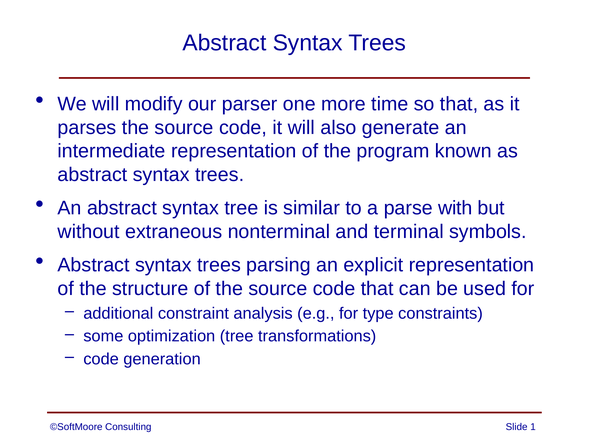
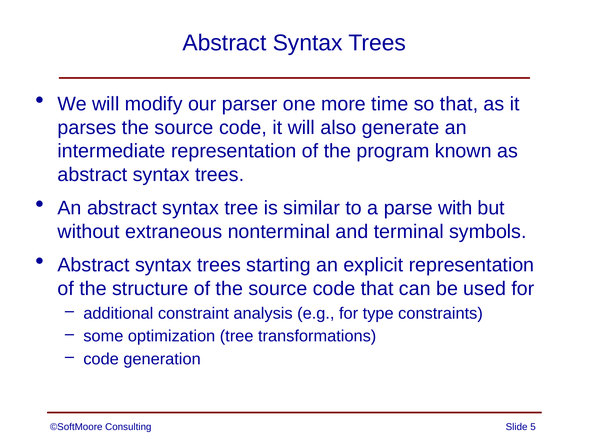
parsing: parsing -> starting
1: 1 -> 5
